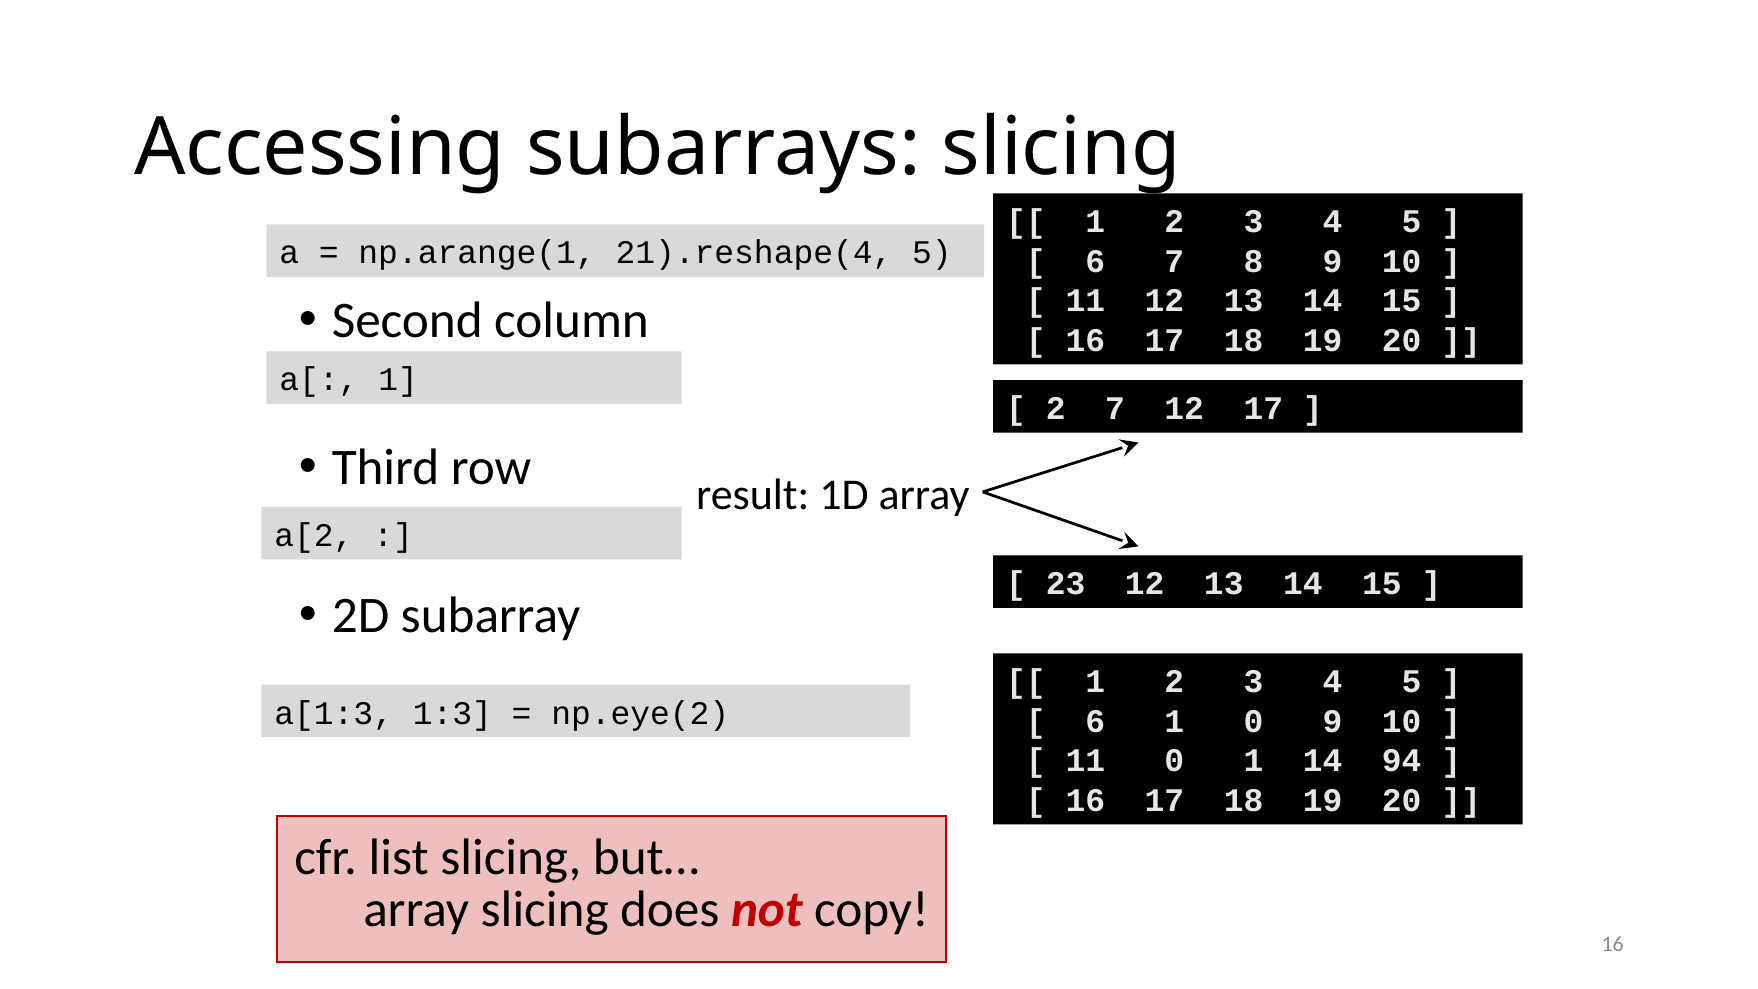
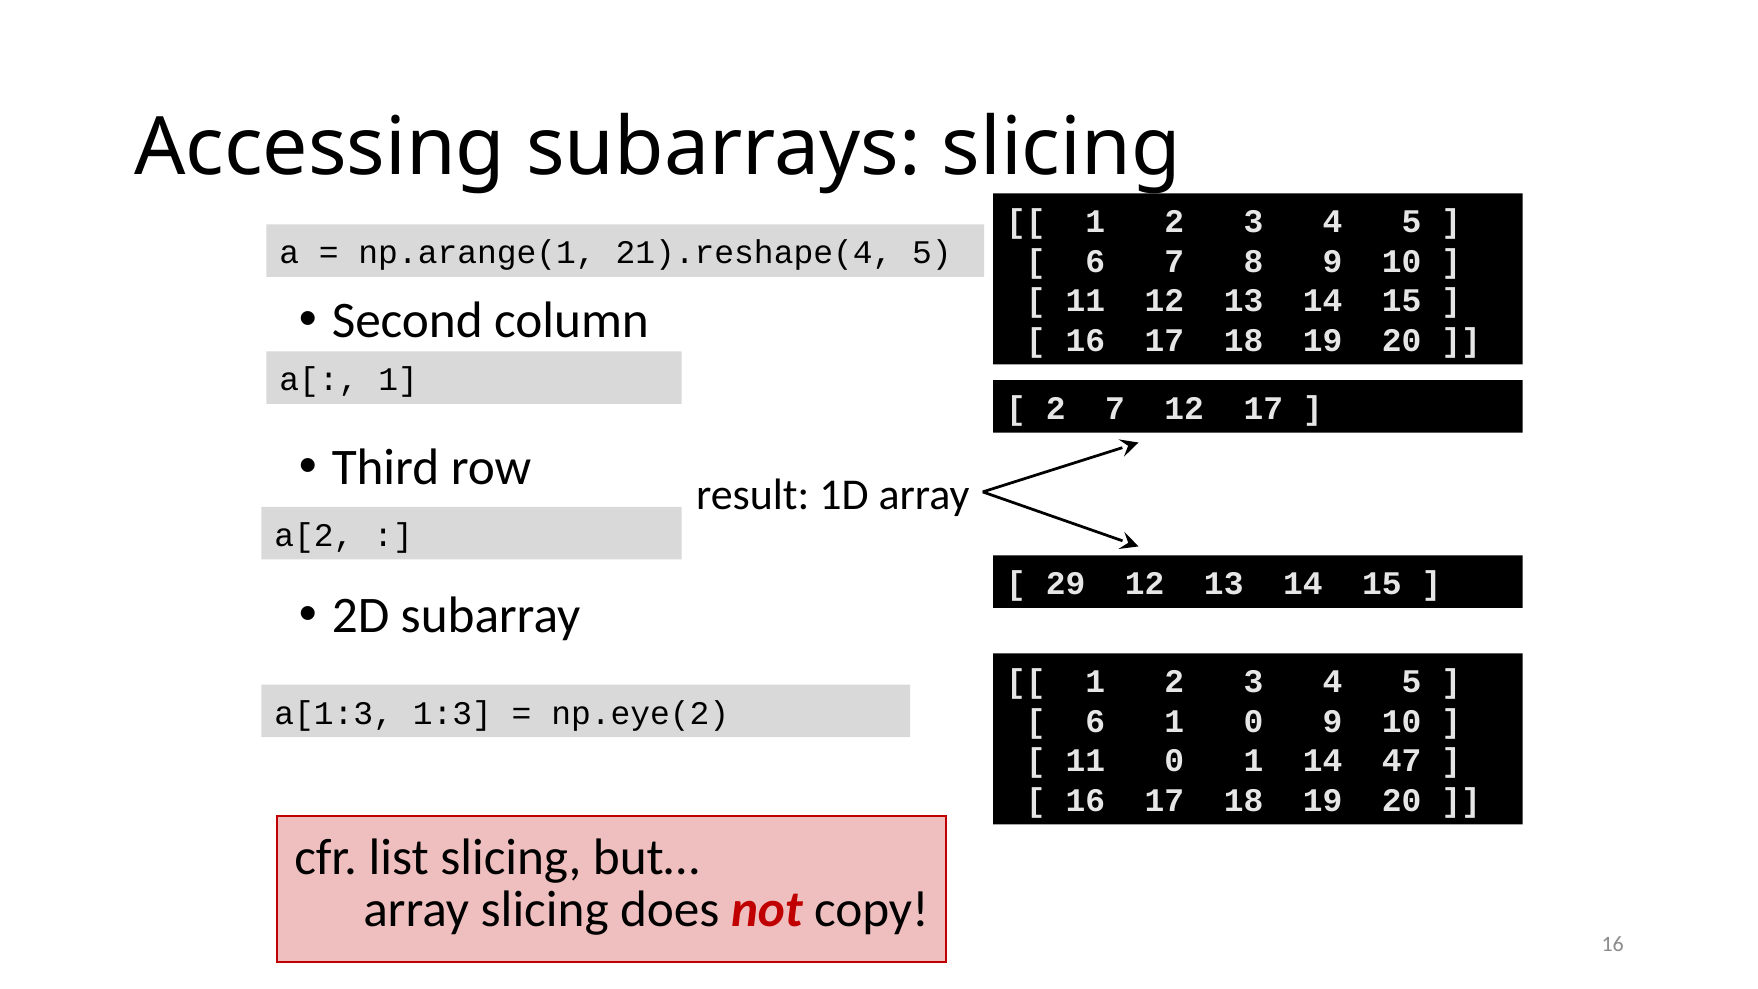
23: 23 -> 29
94: 94 -> 47
